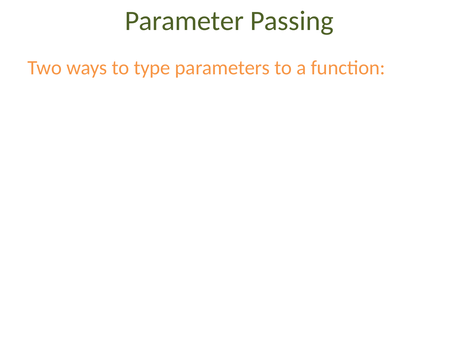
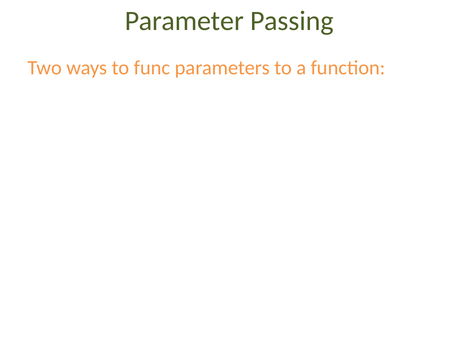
type: type -> func
